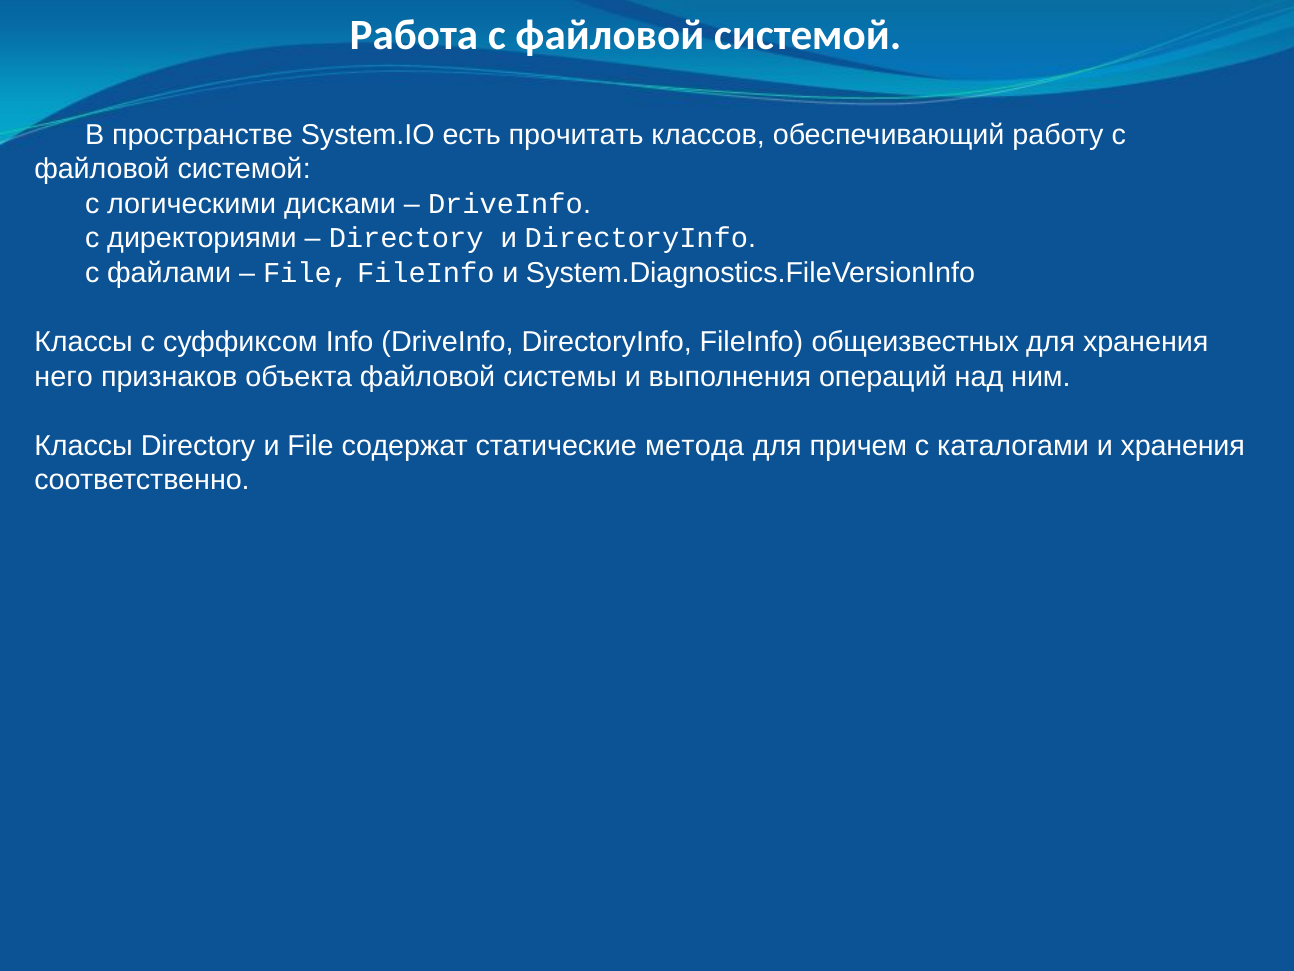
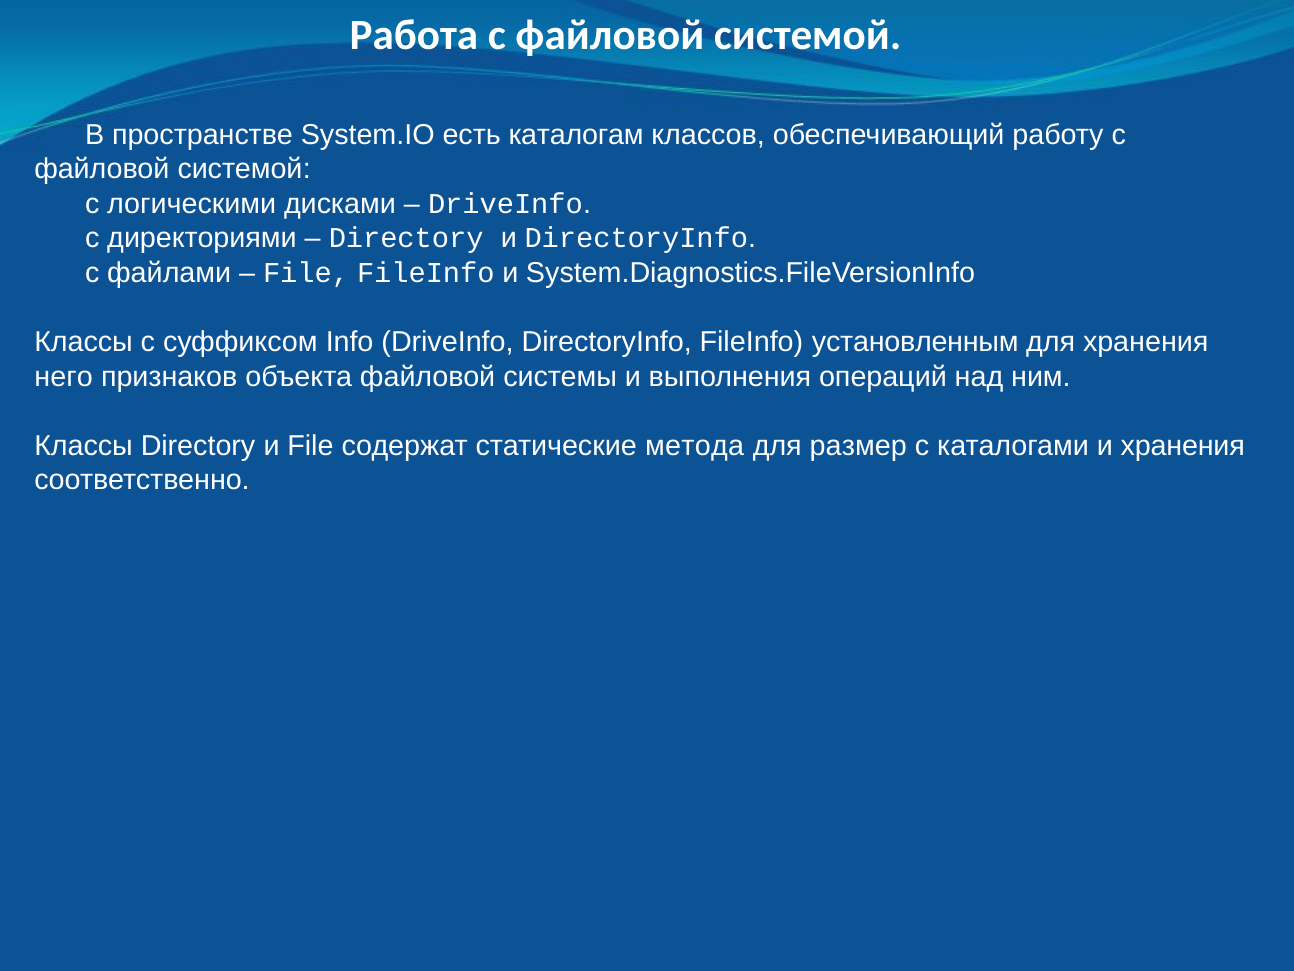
прочитать: прочитать -> каталогам
общеизвестных: общеизвестных -> установленным
причем: причем -> размер
